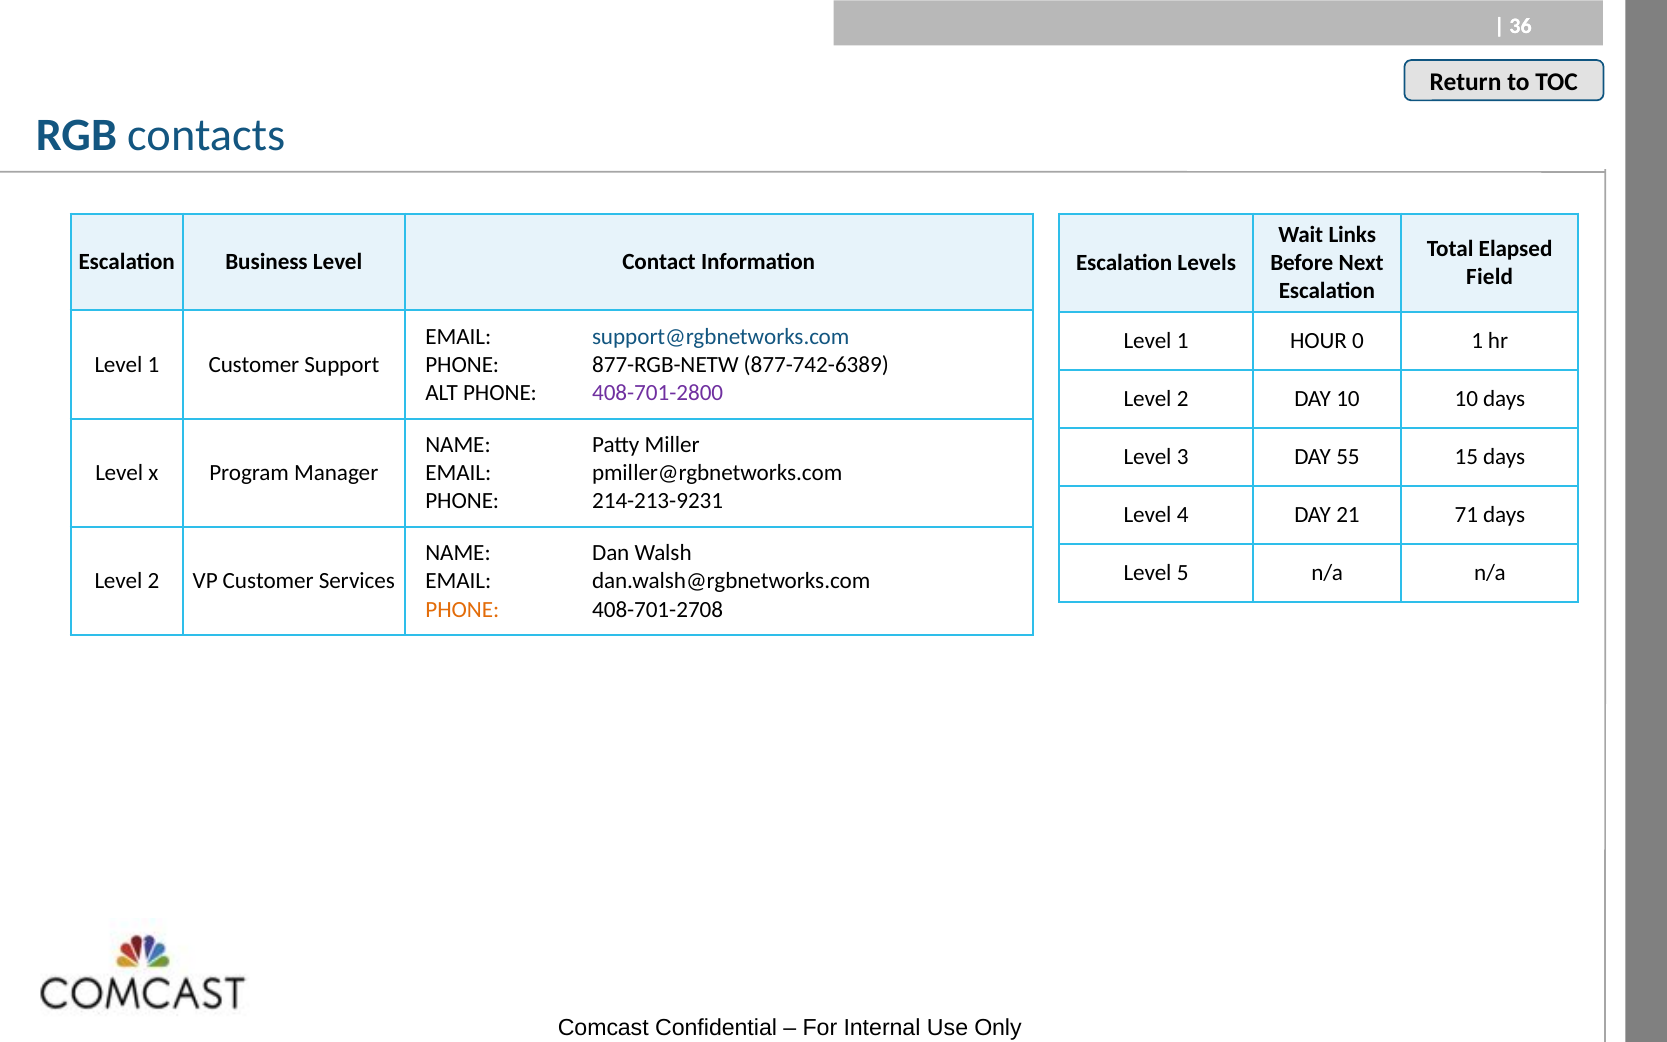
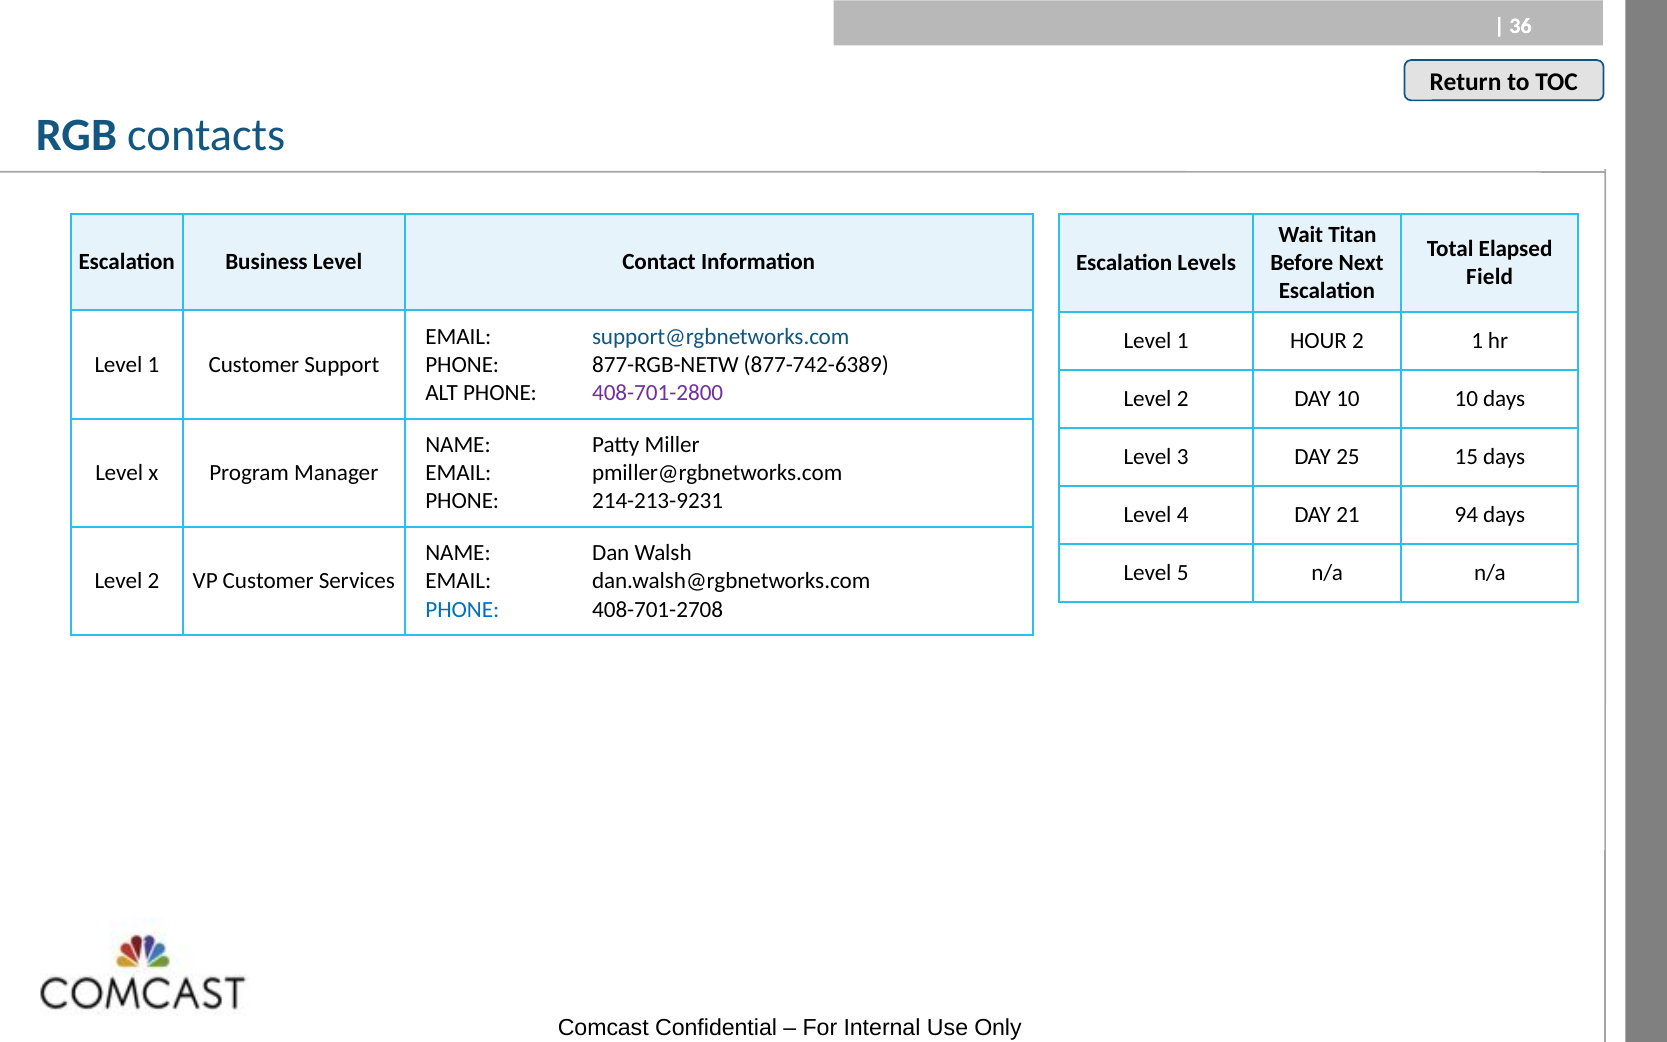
Links: Links -> Titan
HOUR 0: 0 -> 2
55: 55 -> 25
71: 71 -> 94
PHONE at (462, 609) colour: orange -> blue
